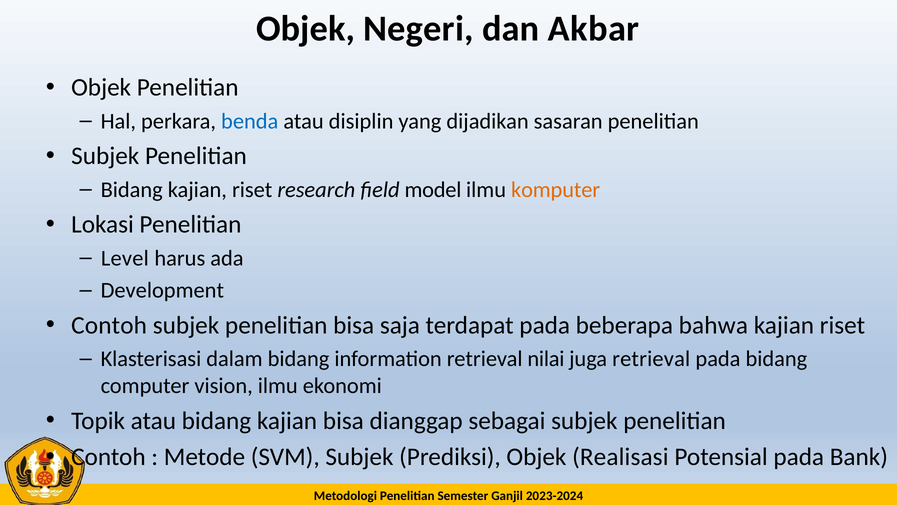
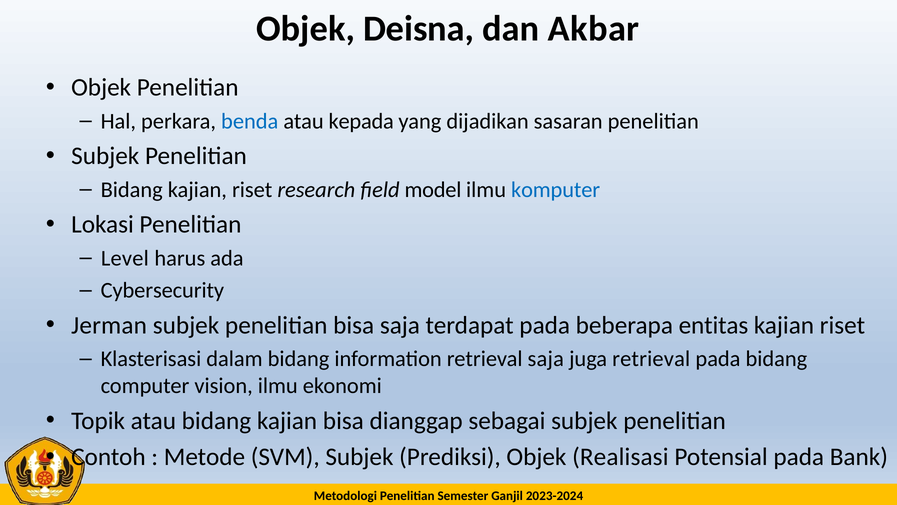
Negeri: Negeri -> Deisna
disiplin: disiplin -> kepada
komputer colour: orange -> blue
Development: Development -> Cybersecurity
Contoh at (109, 325): Contoh -> Jerman
bahwa: bahwa -> entitas
retrieval nilai: nilai -> saja
